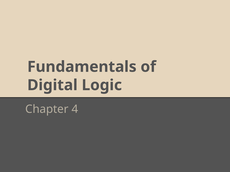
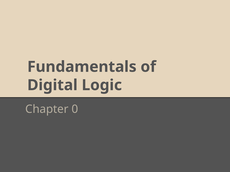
4: 4 -> 0
